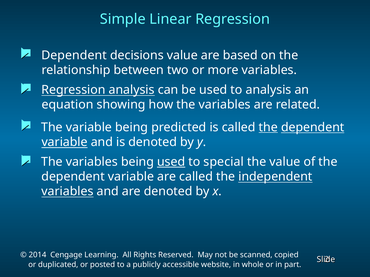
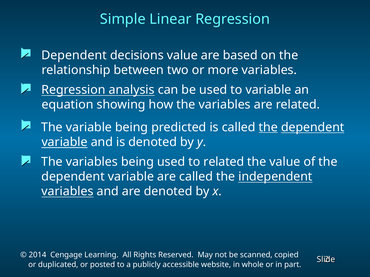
to analysis: analysis -> variable
used at (171, 162) underline: present -> none
to special: special -> related
